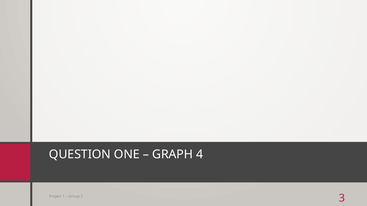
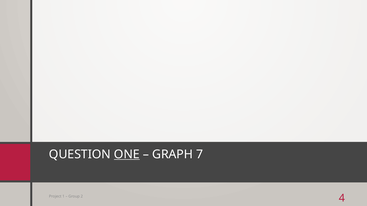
ONE underline: none -> present
4: 4 -> 7
3: 3 -> 4
